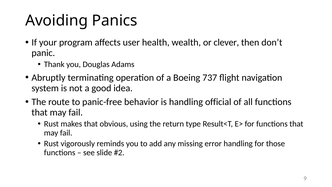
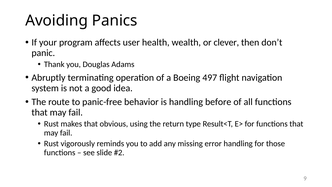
737: 737 -> 497
official: official -> before
